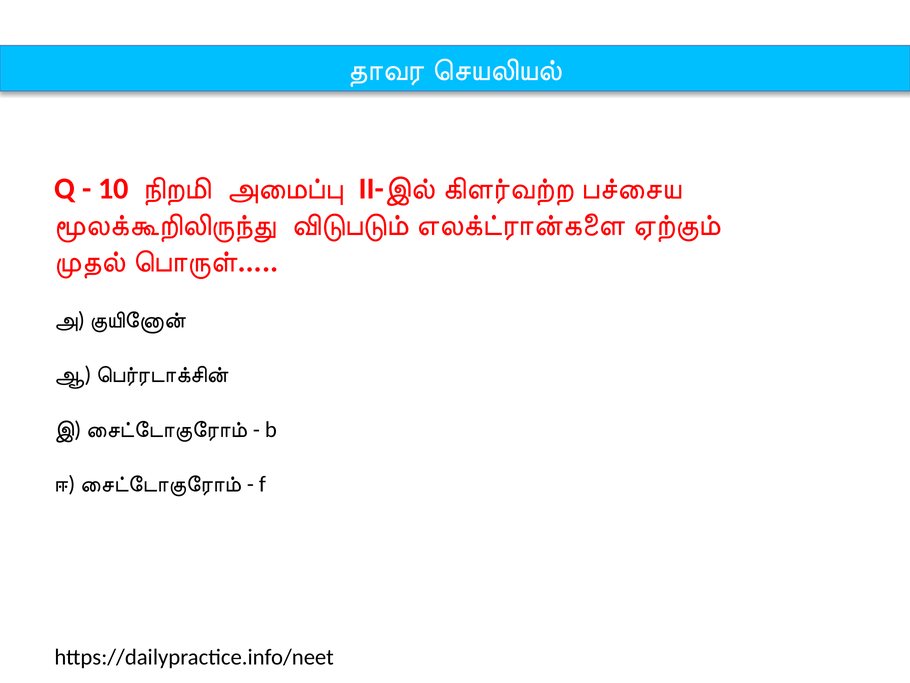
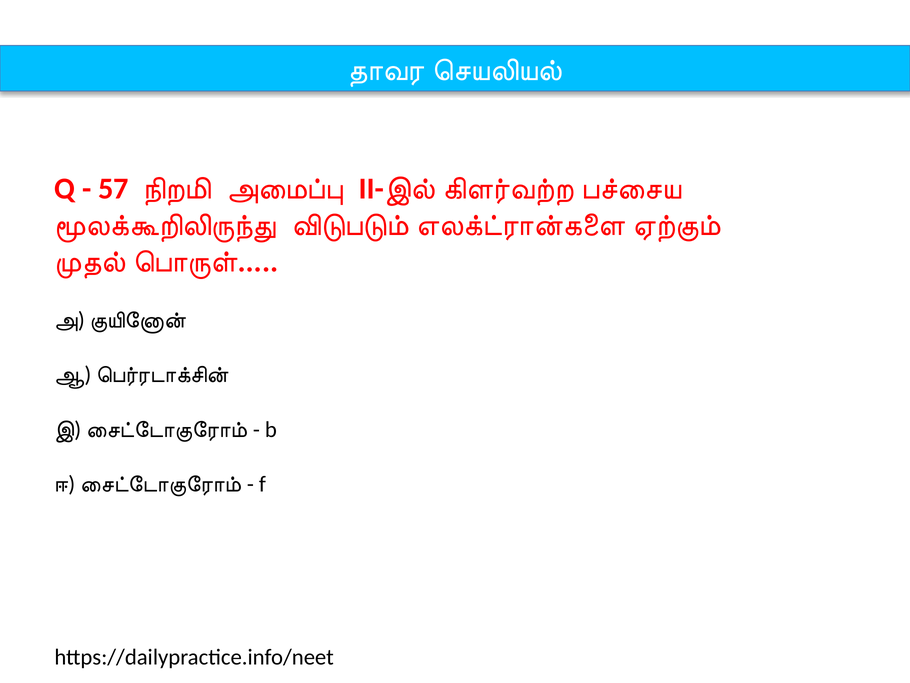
10: 10 -> 57
